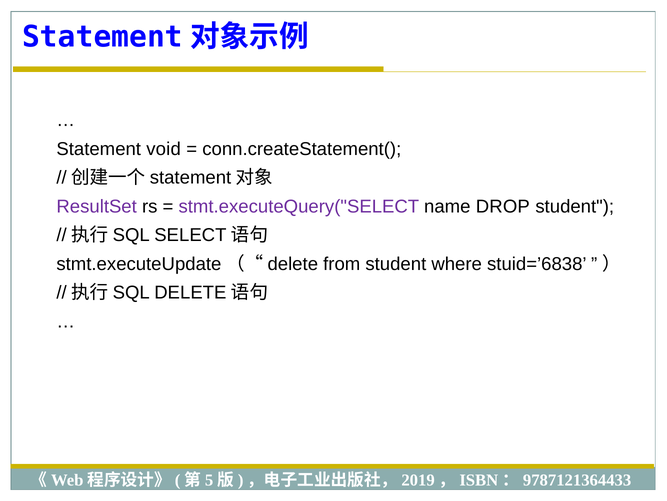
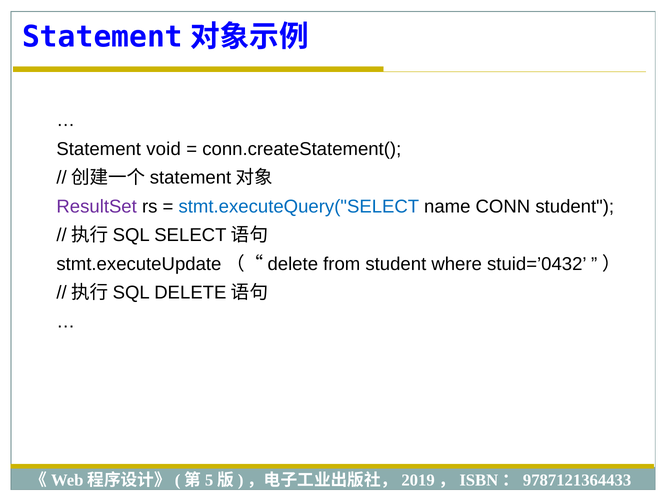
stmt.executeQuery("SELECT colour: purple -> blue
DROP: DROP -> CONN
stuid=’6838: stuid=’6838 -> stuid=’0432
